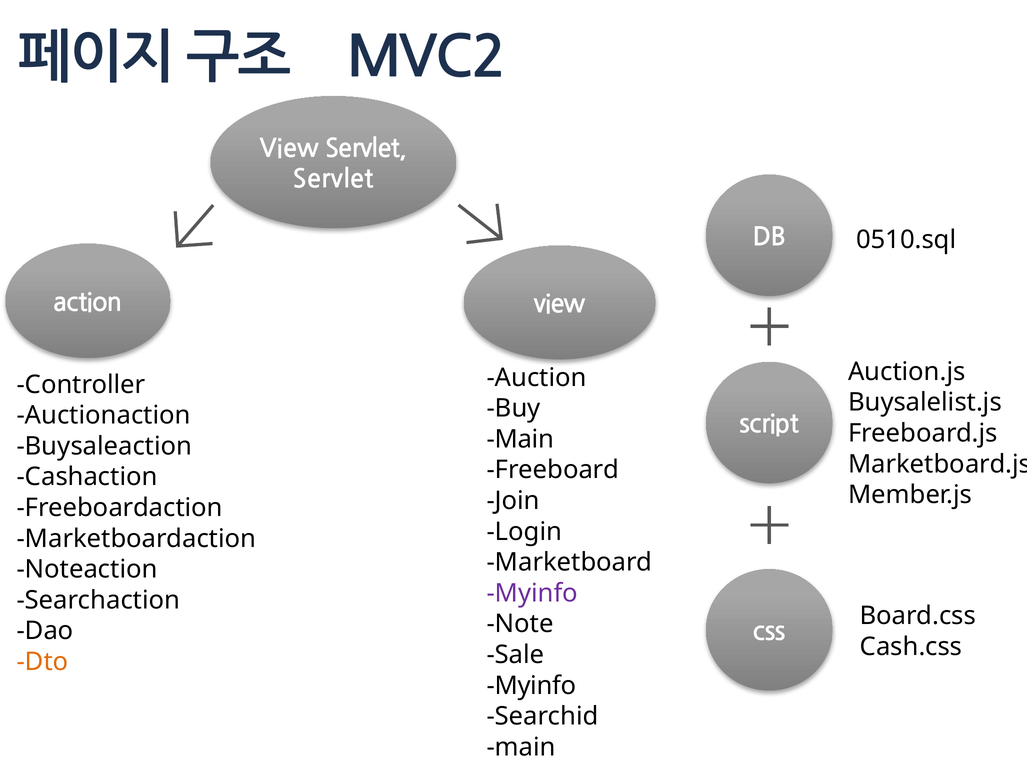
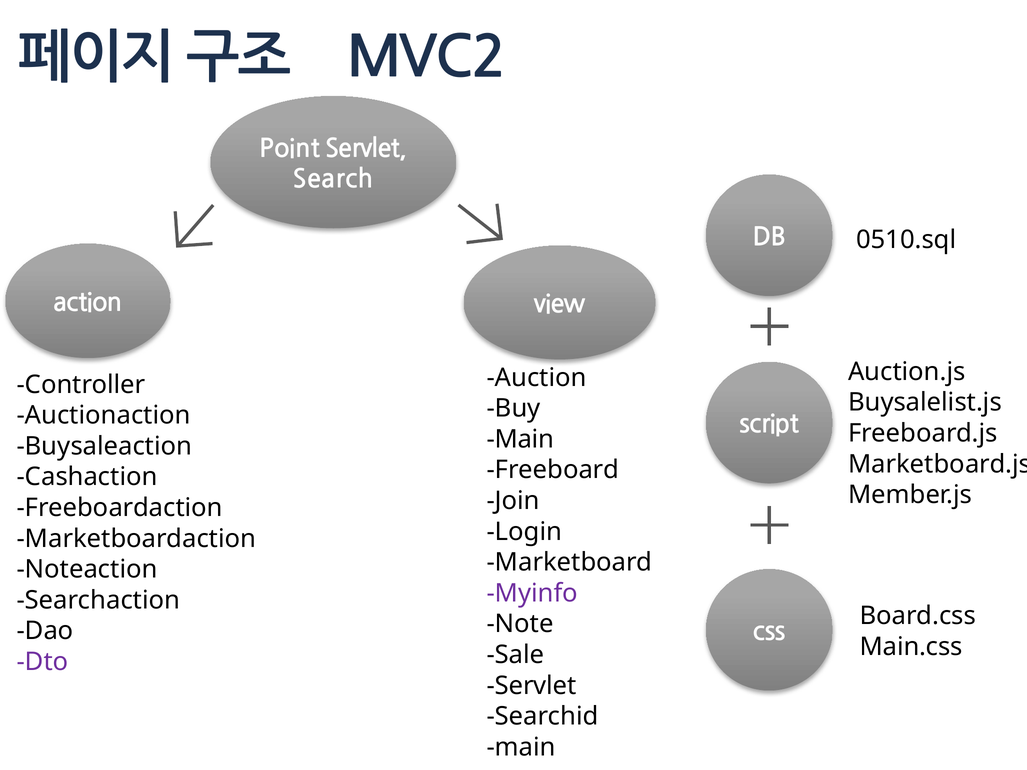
View at (289, 149): View -> Point
Servlet at (333, 179): Servlet -> Search
Cash.css: Cash.css -> Main.css
Dto colour: orange -> purple
Myinfo at (532, 686): Myinfo -> Servlet
